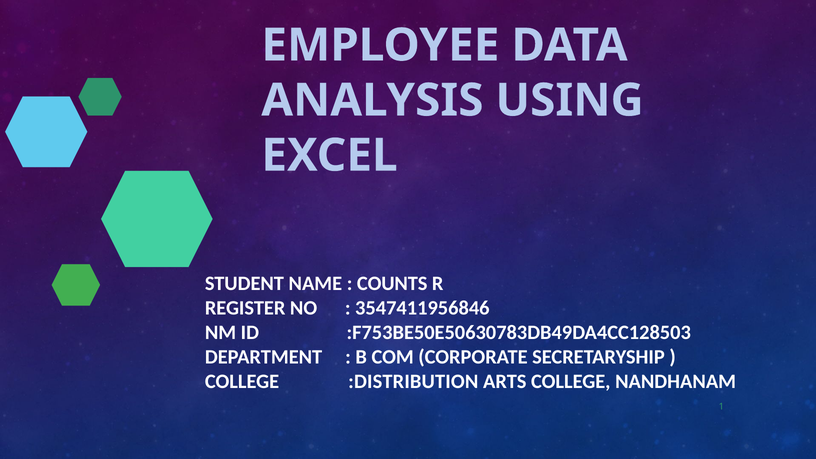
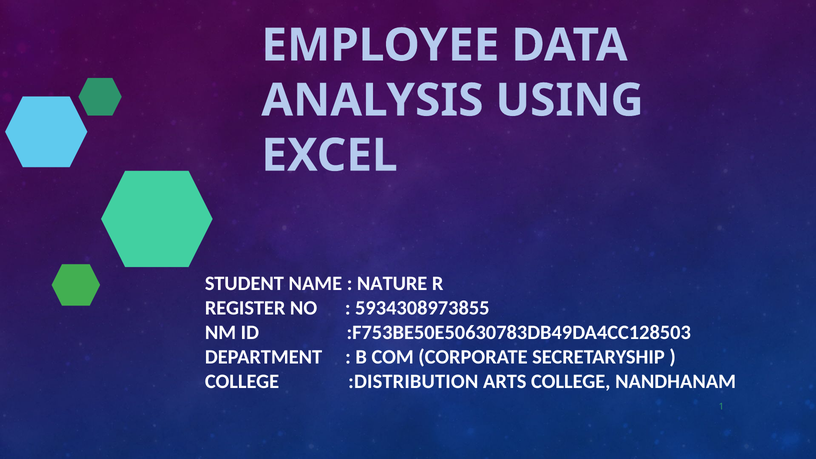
COUNTS: COUNTS -> NATURE
3547411956846: 3547411956846 -> 5934308973855
